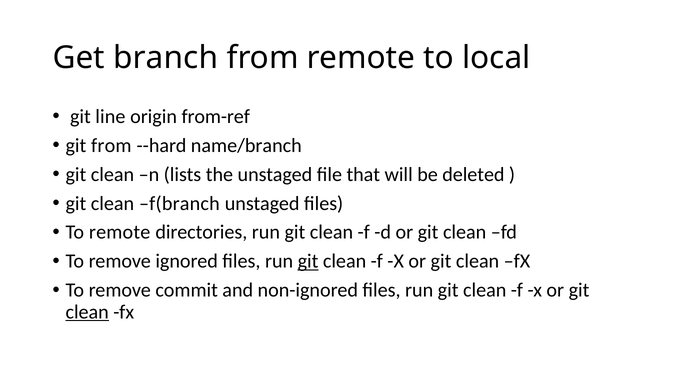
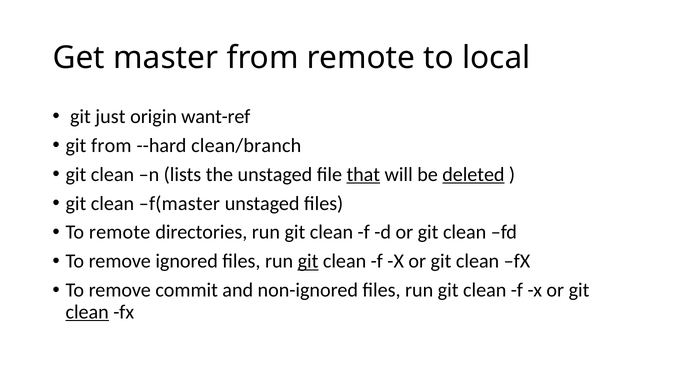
branch: branch -> master
line: line -> just
from-ref: from-ref -> want-ref
name/branch: name/branch -> clean/branch
that underline: none -> present
deleted underline: none -> present
f(branch: f(branch -> f(master
